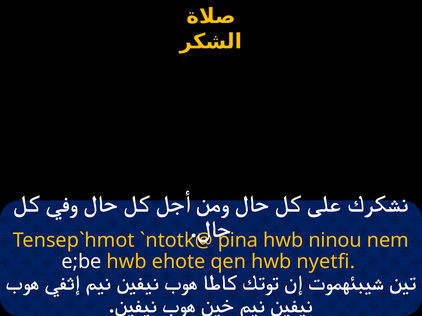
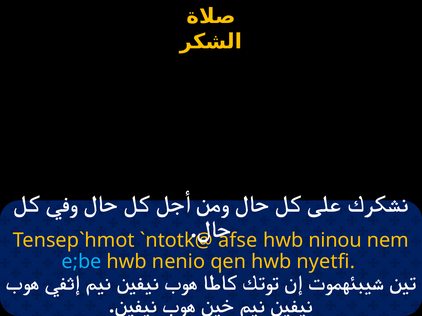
pina: pina -> afse
e;be colour: white -> light blue
ehote: ehote -> nenio
